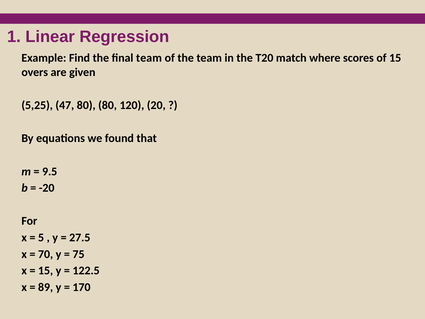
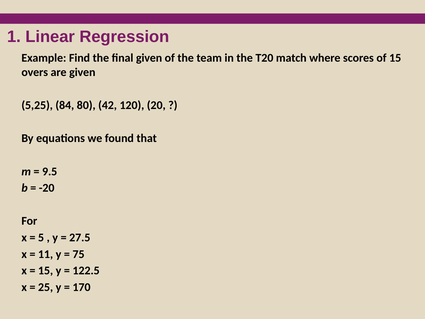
final team: team -> given
47: 47 -> 84
80 80: 80 -> 42
70: 70 -> 11
89: 89 -> 25
